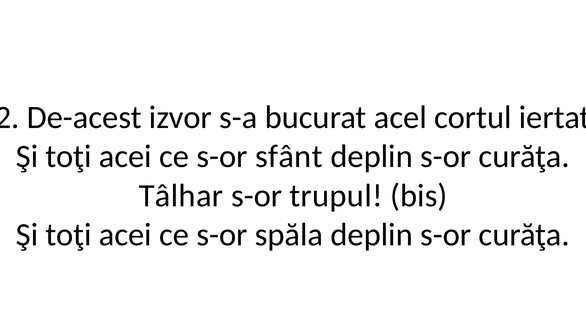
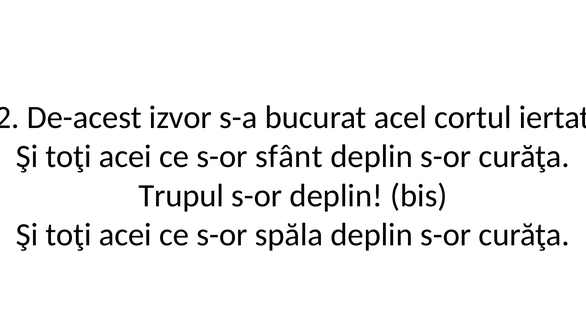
Tâlhar: Tâlhar -> Trupul
s-or trupul: trupul -> deplin
